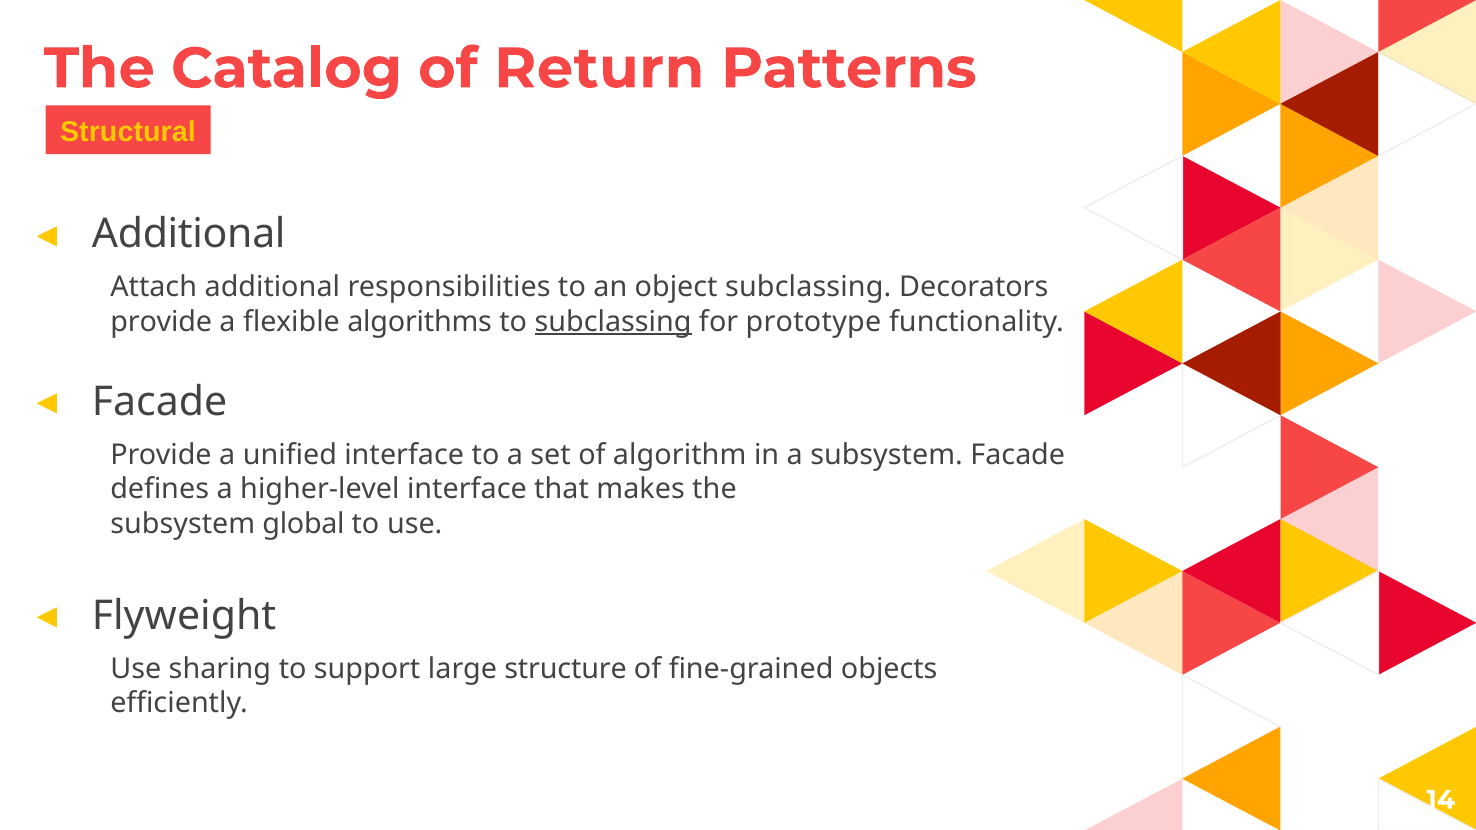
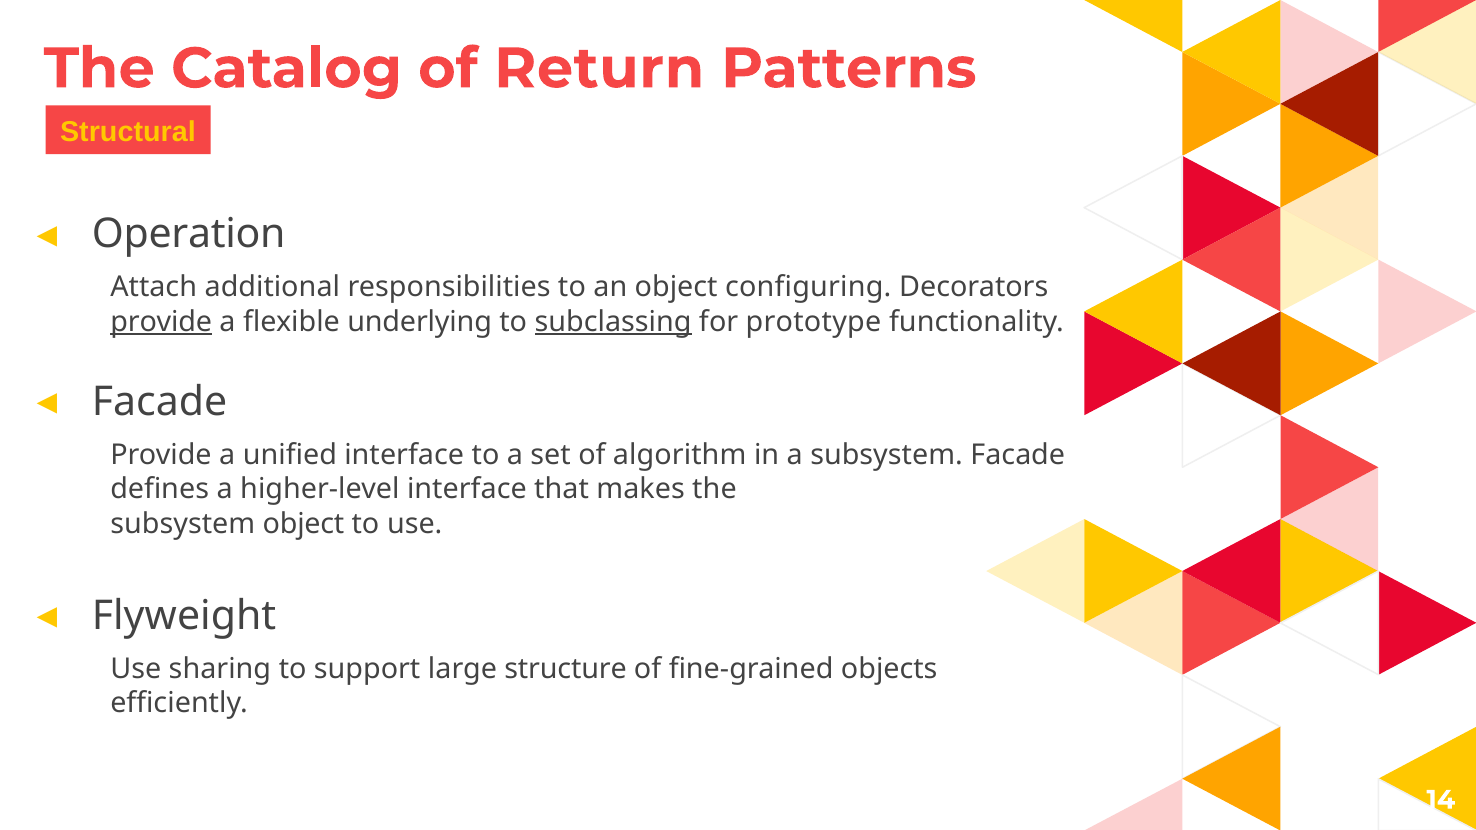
Additional at (189, 234): Additional -> Operation
object subclassing: subclassing -> configuring
provide at (161, 322) underline: none -> present
algorithms: algorithms -> underlying
subsystem global: global -> object
